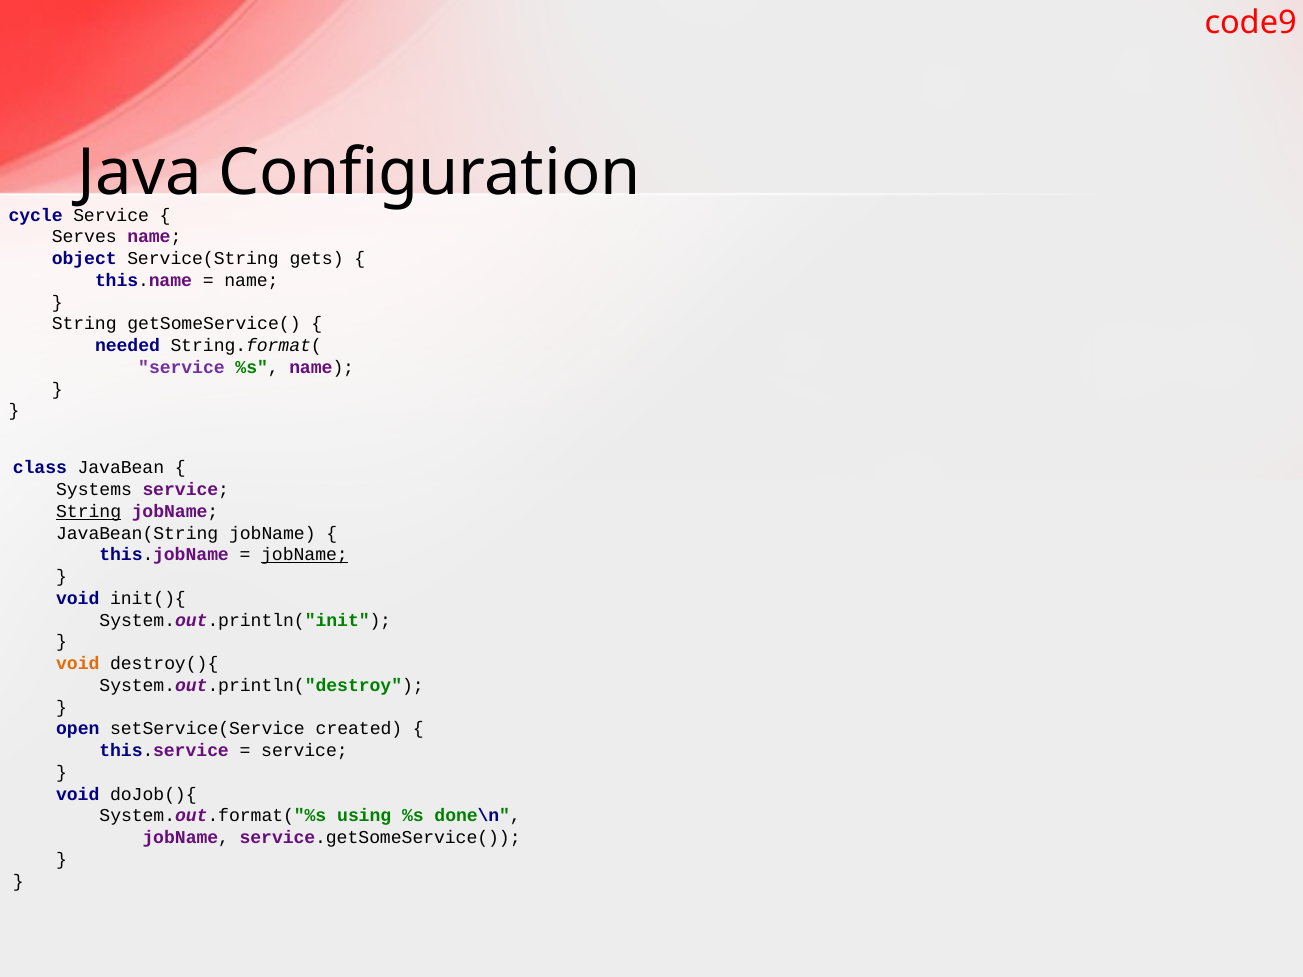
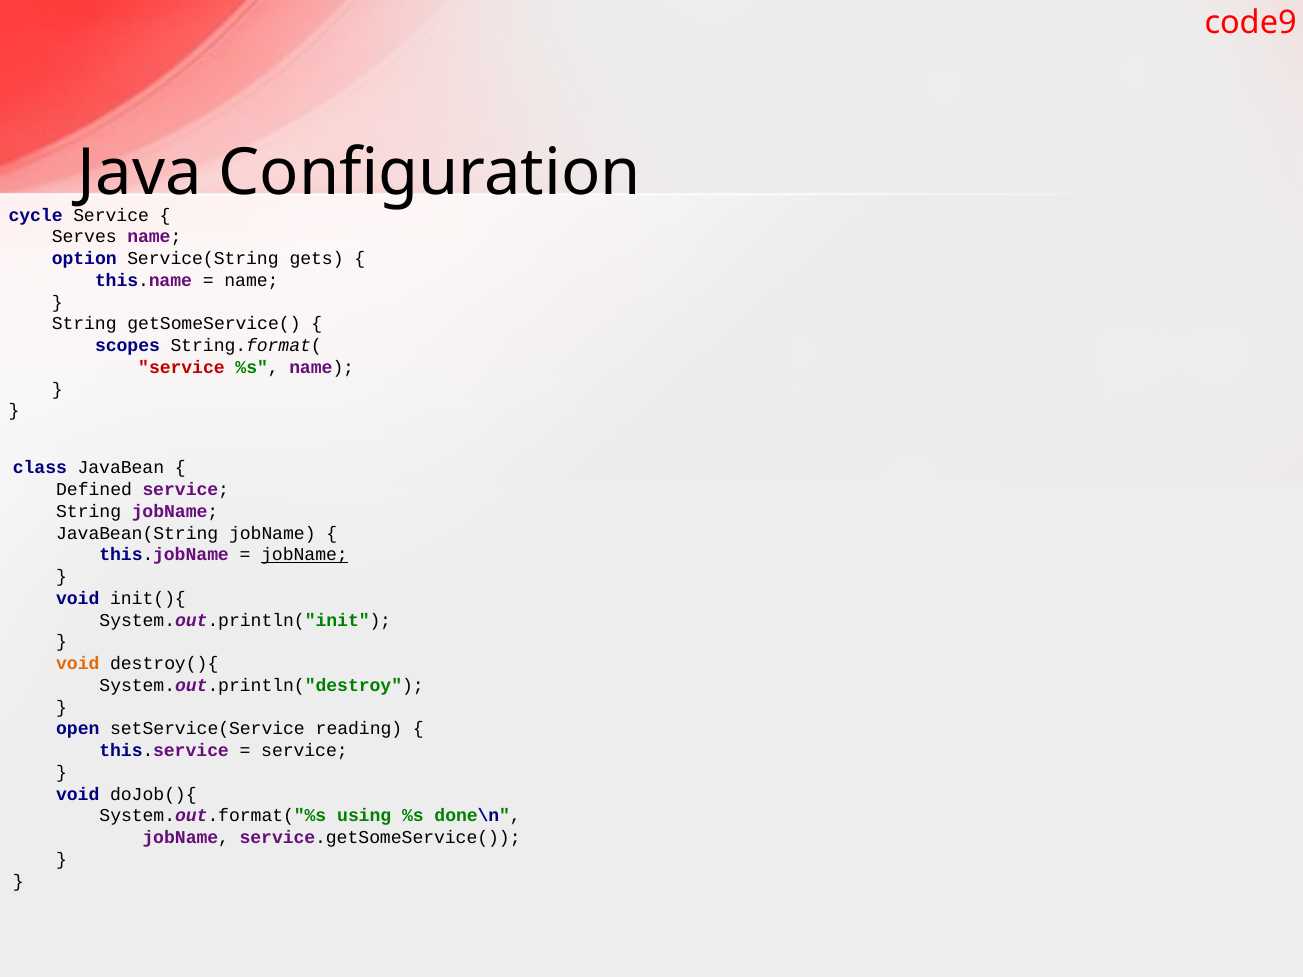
object: object -> option
needed: needed -> scopes
service at (181, 367) colour: purple -> red
Systems: Systems -> Defined
String at (89, 512) underline: present -> none
created: created -> reading
